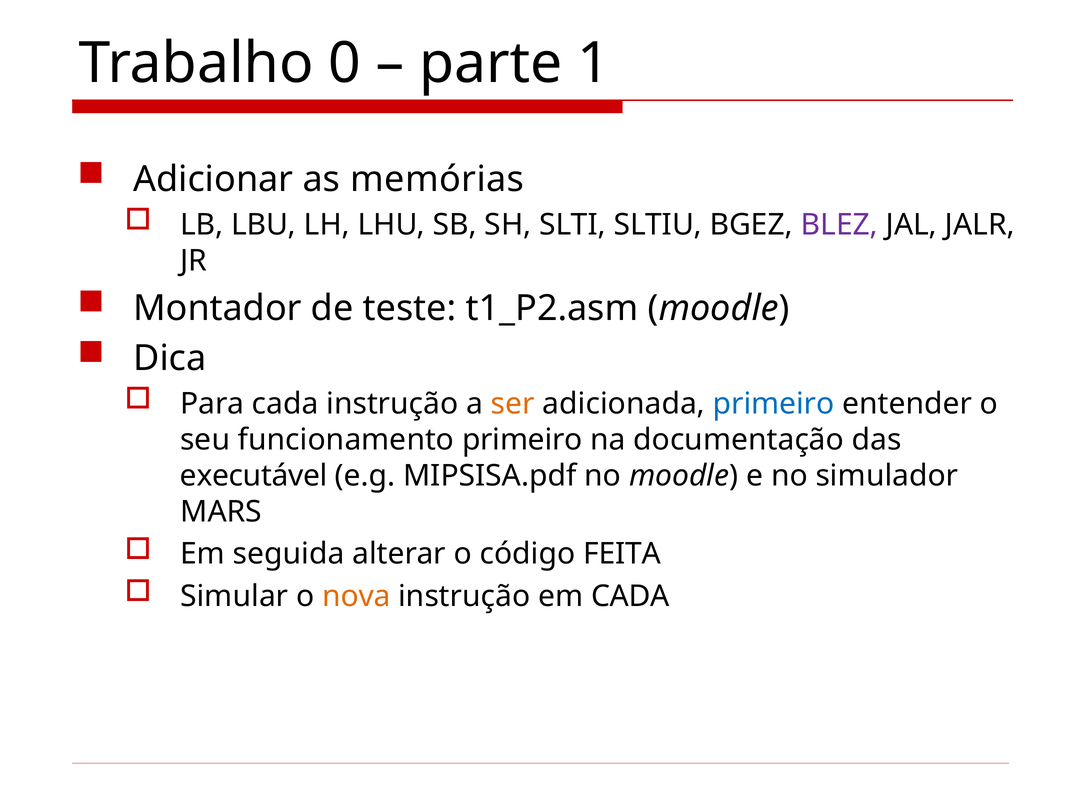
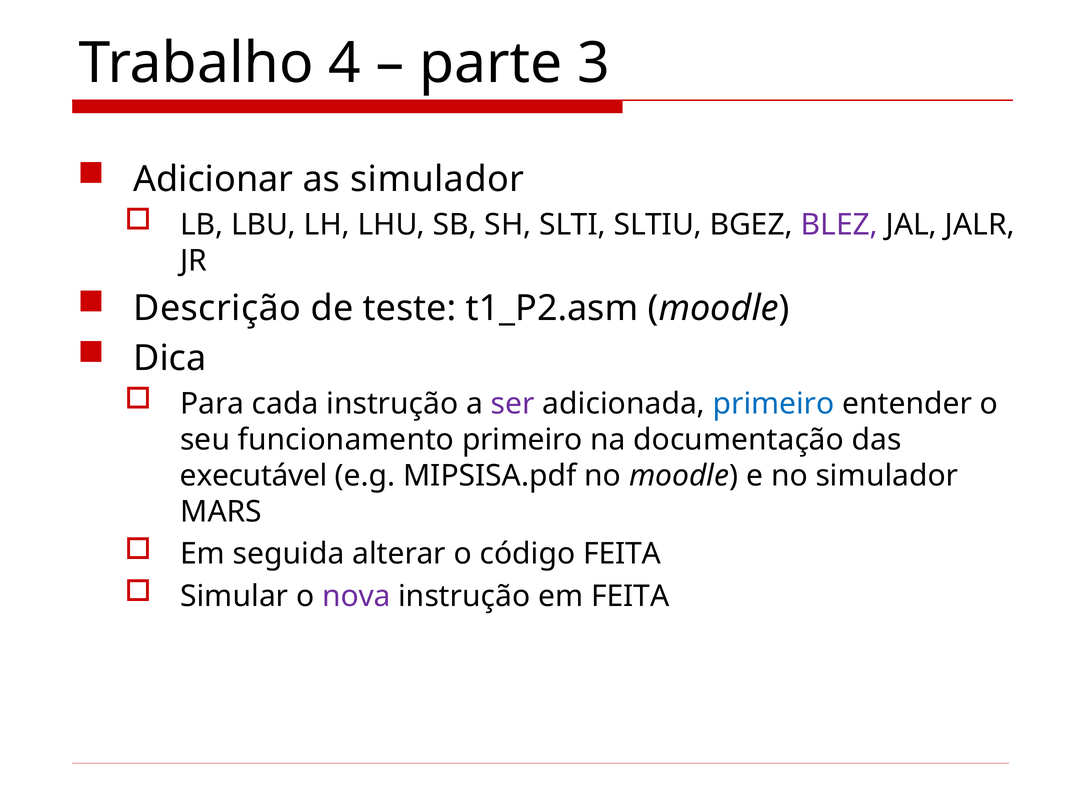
0: 0 -> 4
1: 1 -> 3
as memórias: memórias -> simulador
Montador: Montador -> Descrição
ser colour: orange -> purple
nova colour: orange -> purple
em CADA: CADA -> FEITA
